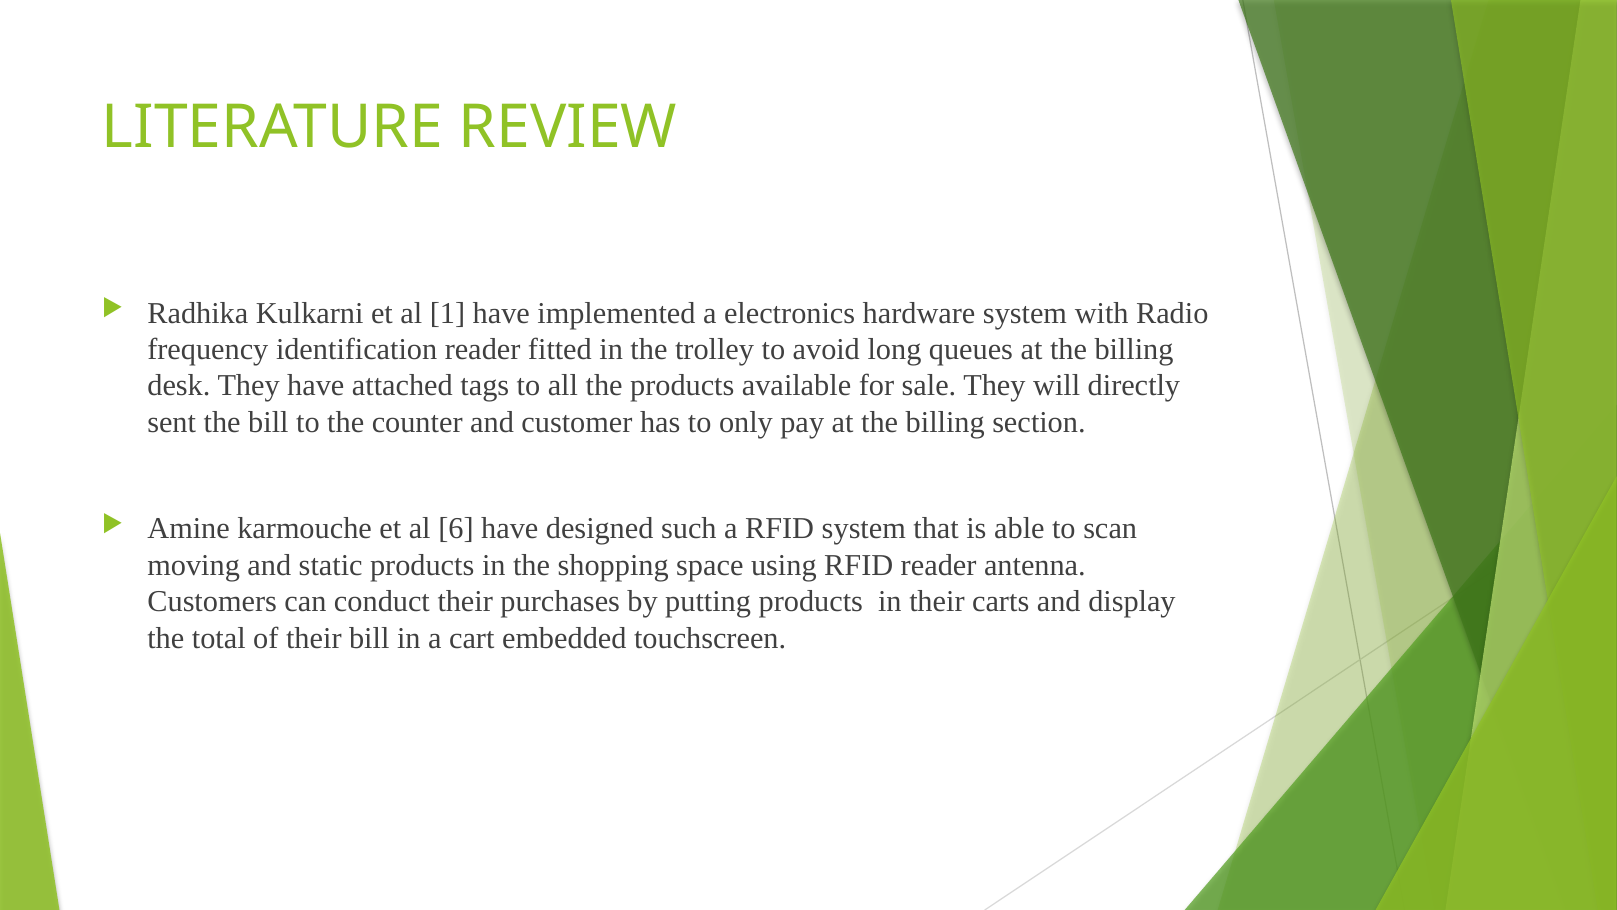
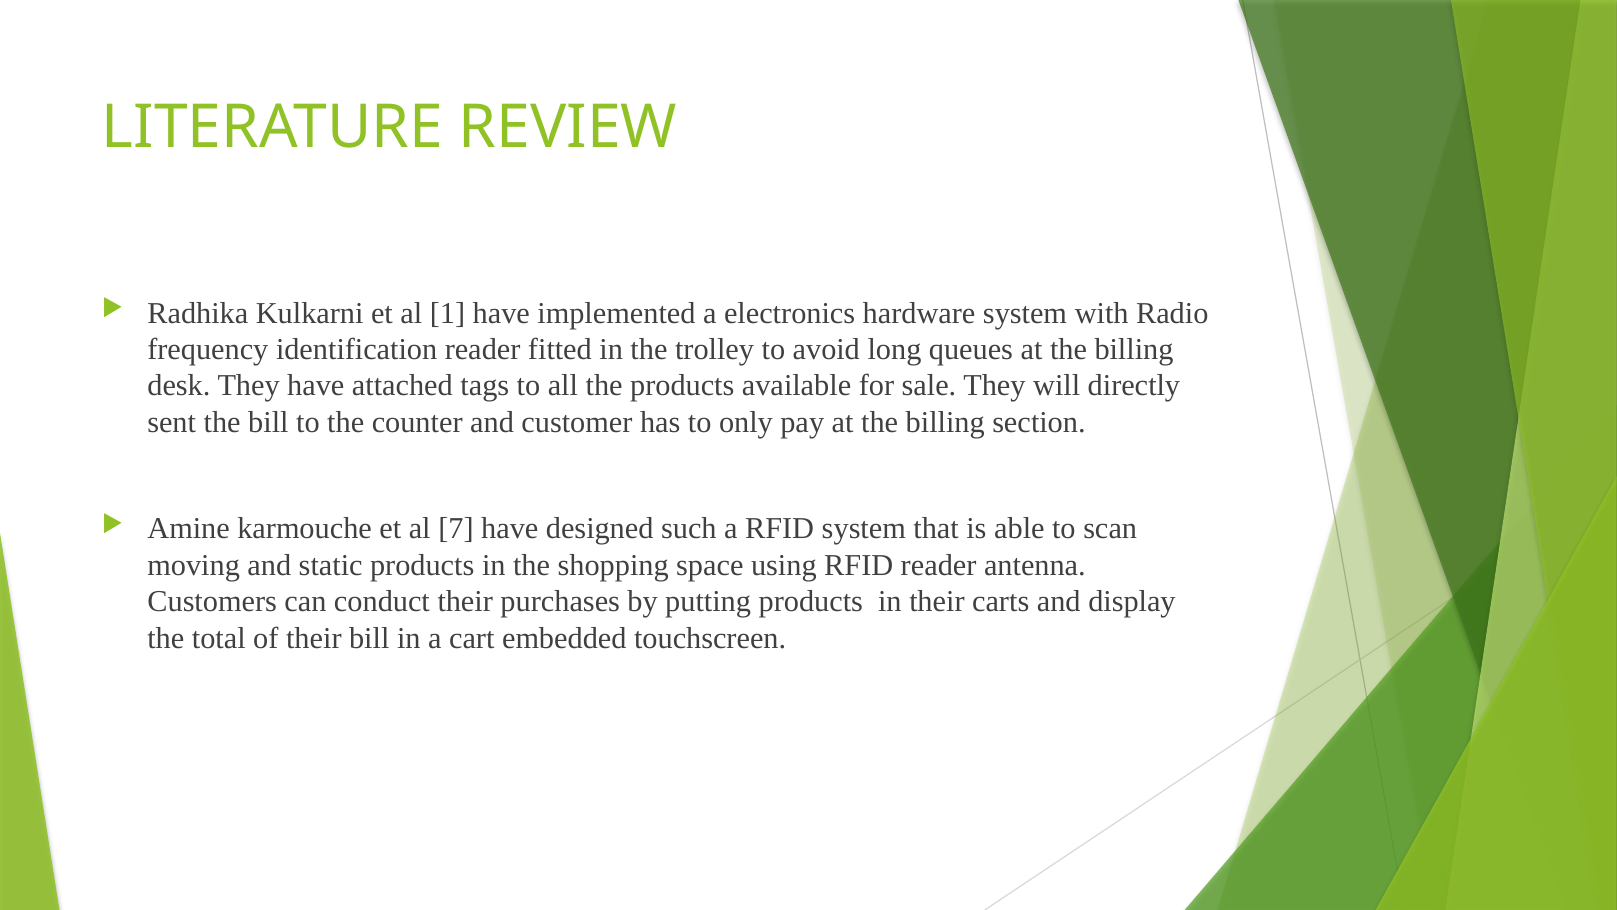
6: 6 -> 7
